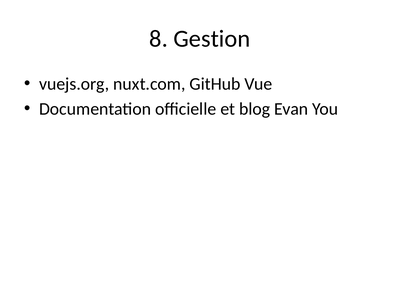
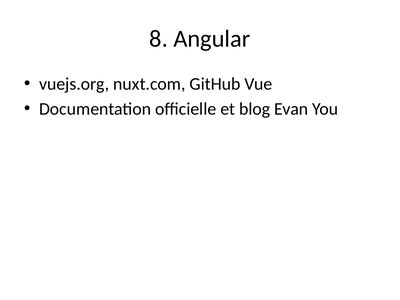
Gestion: Gestion -> Angular
